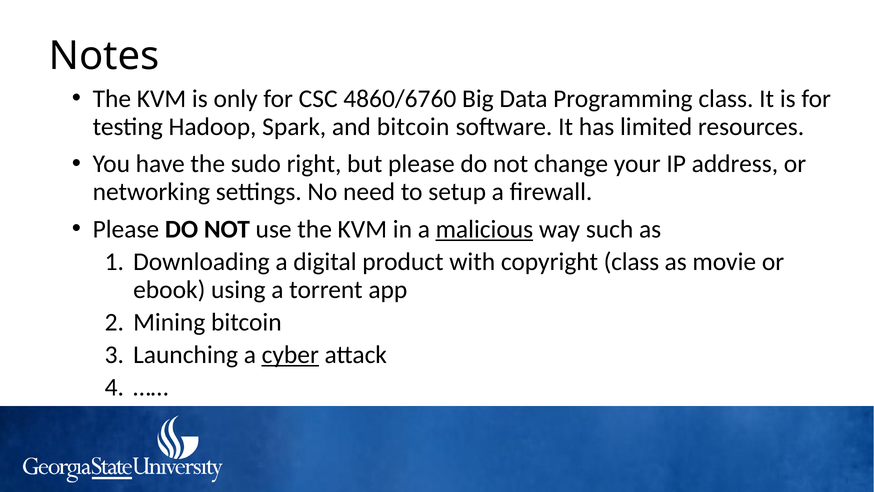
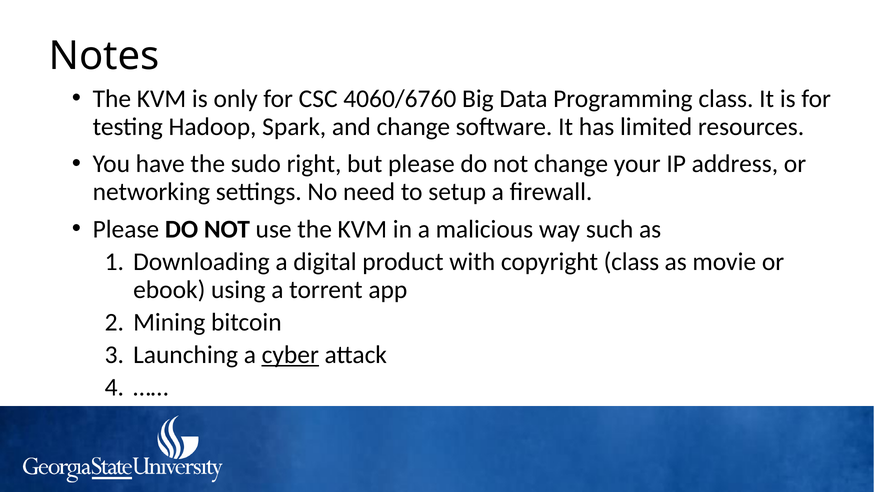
4860/6760: 4860/6760 -> 4060/6760
and bitcoin: bitcoin -> change
malicious underline: present -> none
